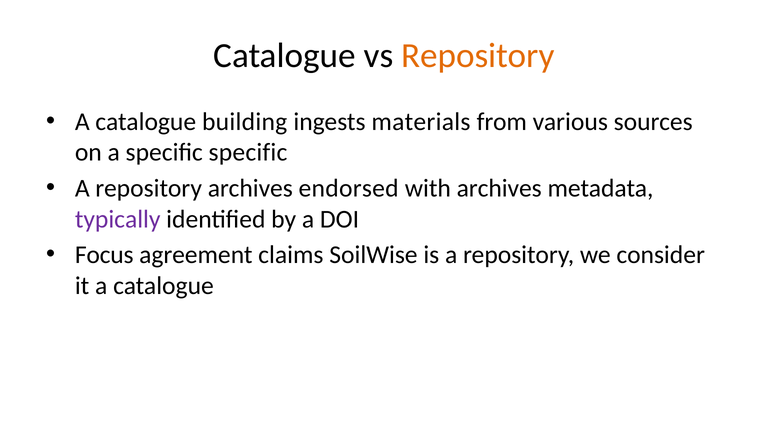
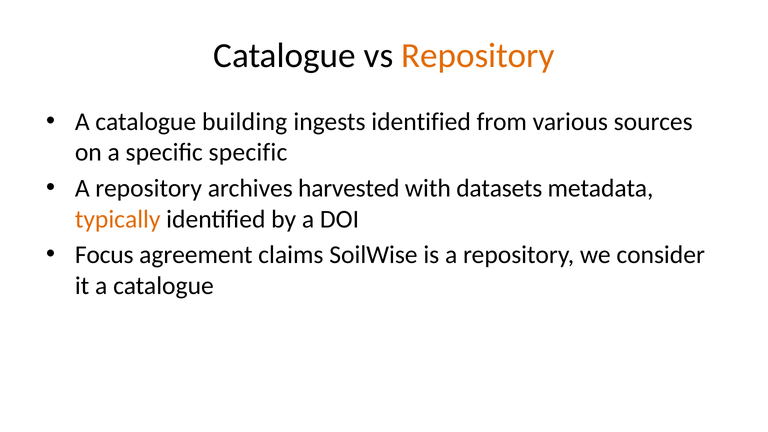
ingests materials: materials -> identified
endorsed: endorsed -> harvested
with archives: archives -> datasets
typically colour: purple -> orange
